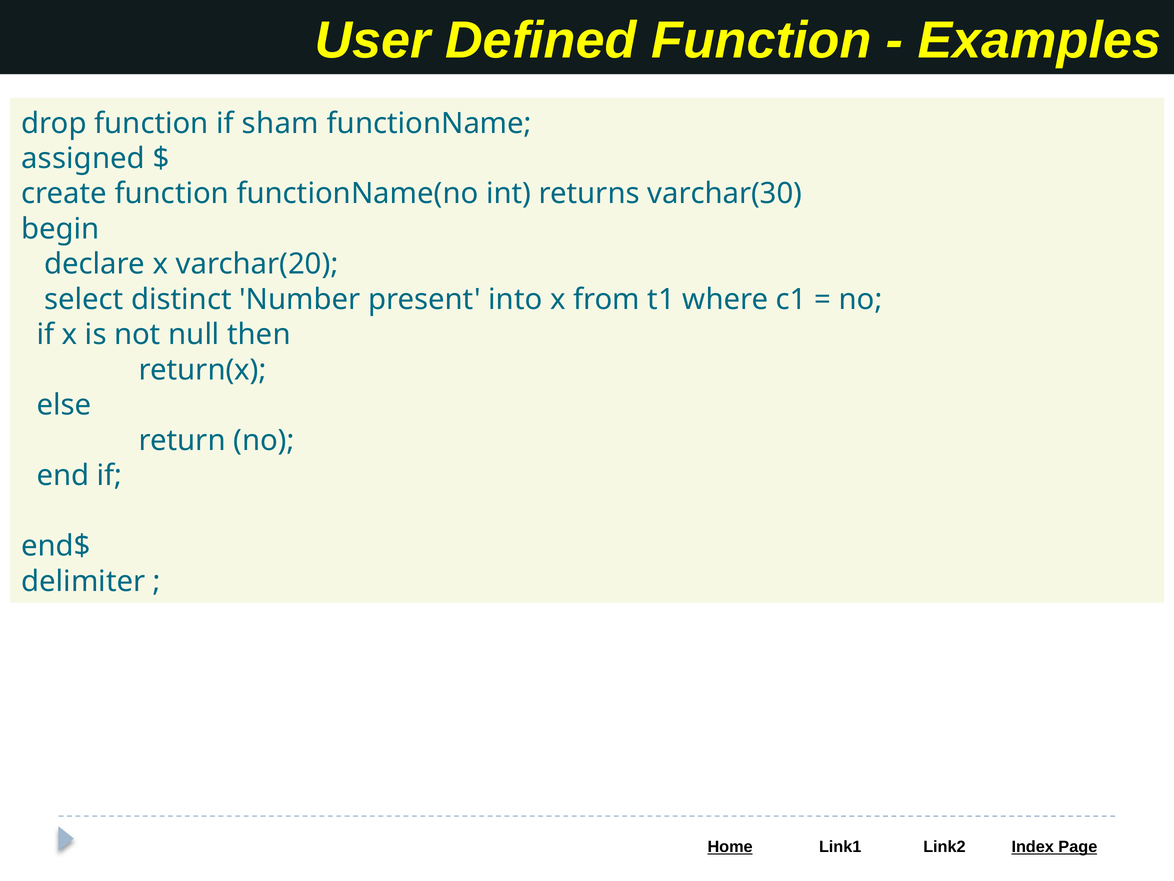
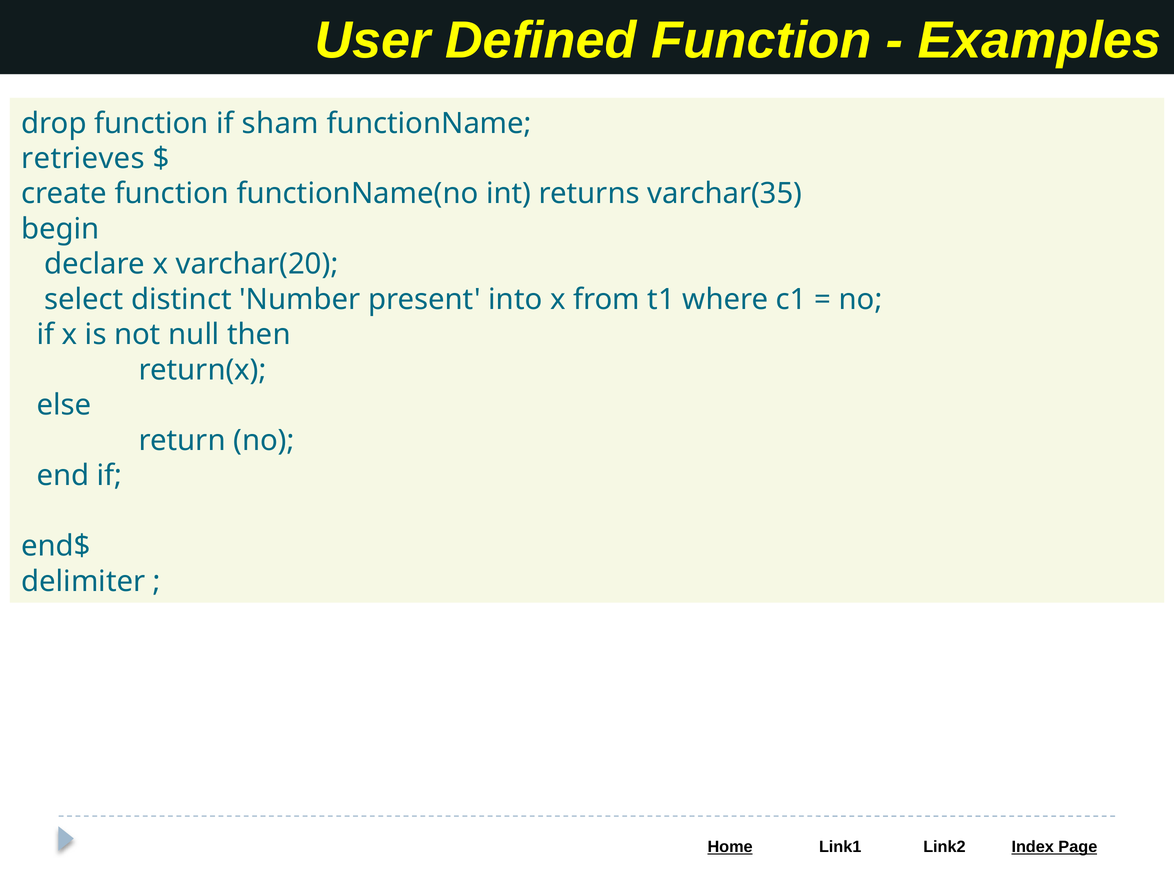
assigned: assigned -> retrieves
varchar(30: varchar(30 -> varchar(35
